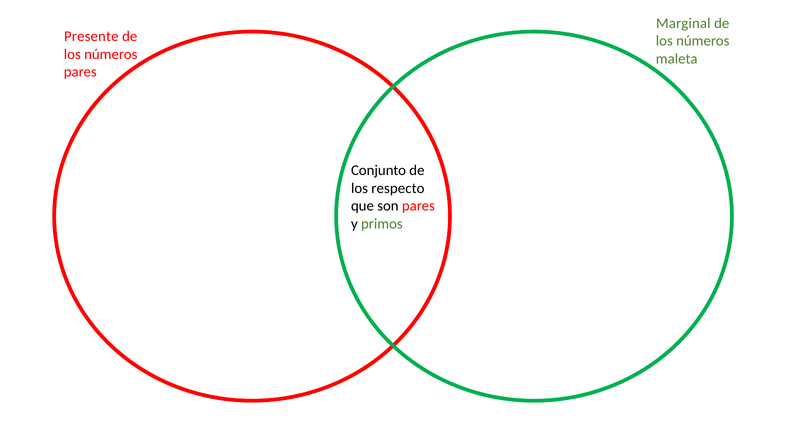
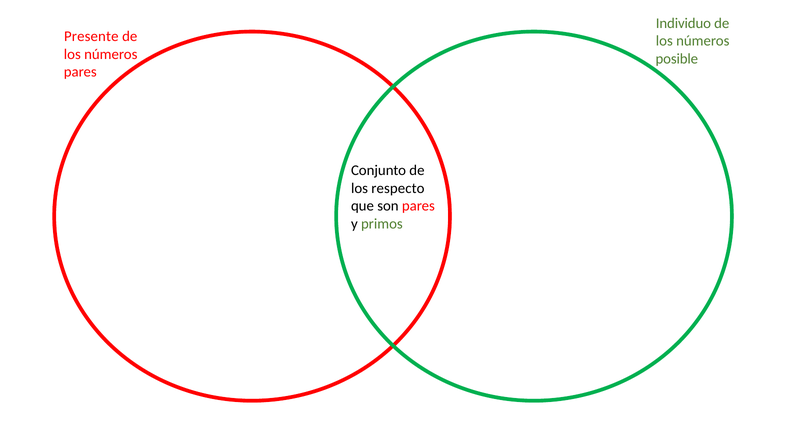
Marginal: Marginal -> Individuo
maleta: maleta -> posible
